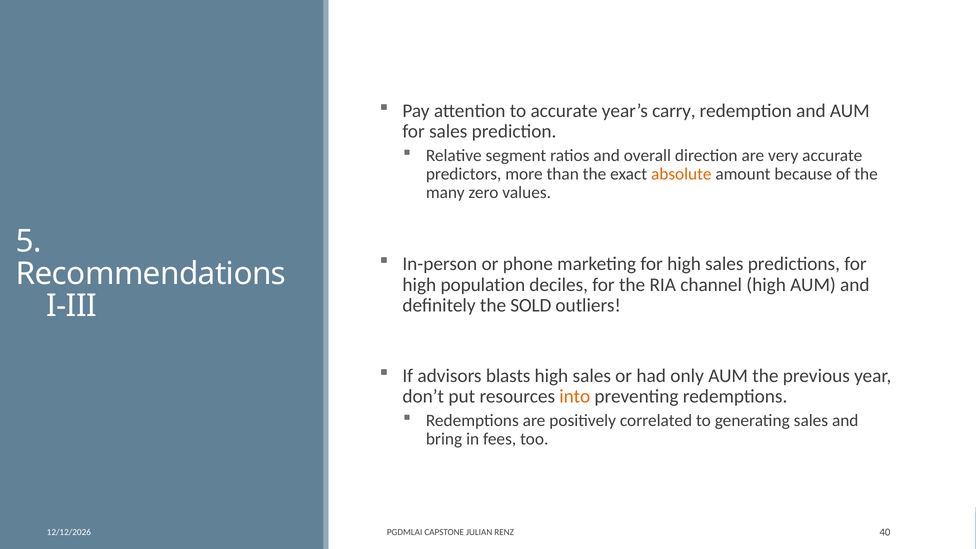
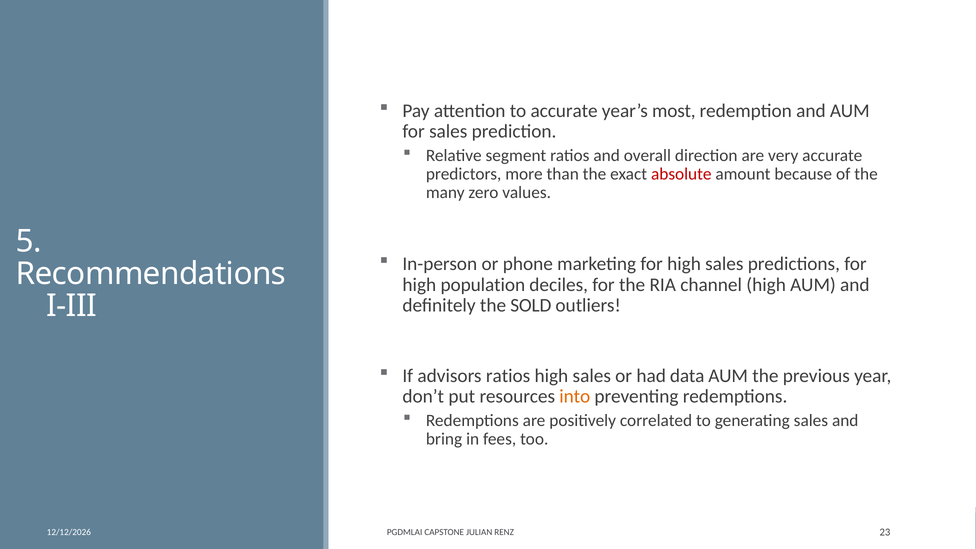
carry: carry -> most
absolute colour: orange -> red
advisors blasts: blasts -> ratios
only: only -> data
40: 40 -> 23
